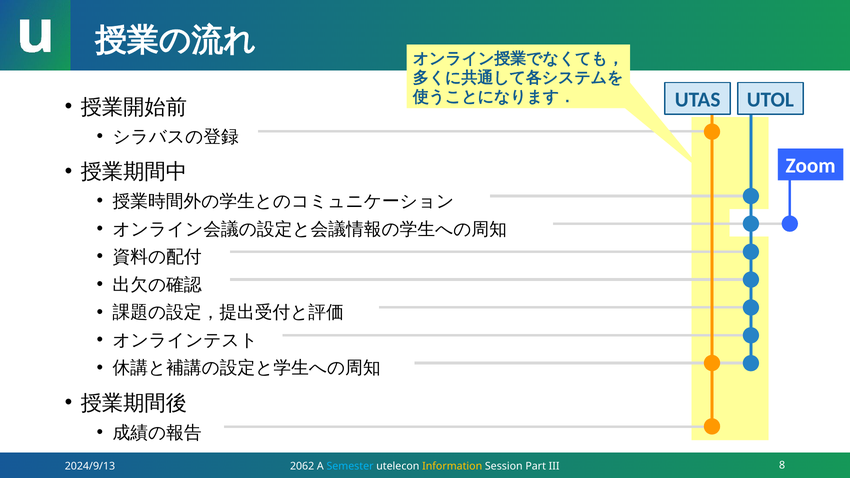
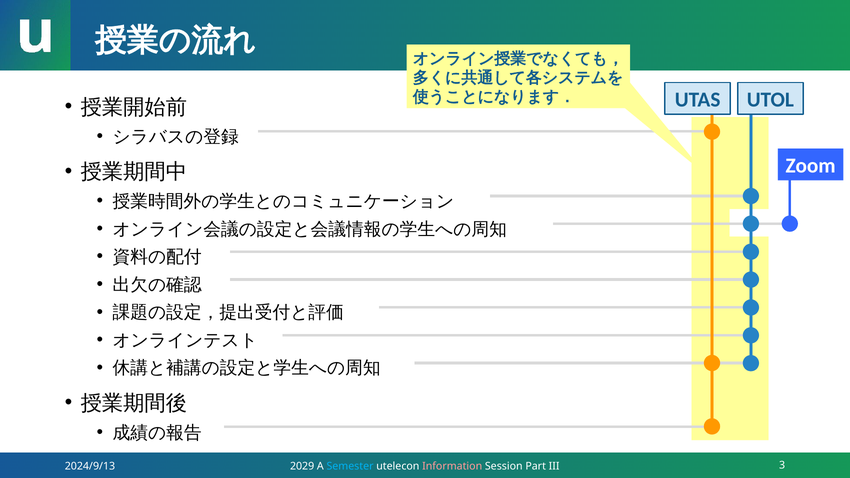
2062: 2062 -> 2029
Information colour: yellow -> pink
8: 8 -> 3
